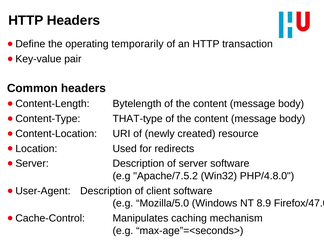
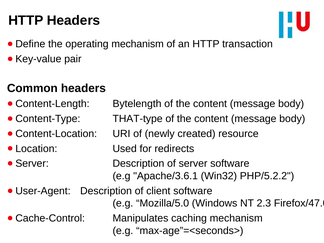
operating temporarily: temporarily -> mechanism
Apache/7.5.2: Apache/7.5.2 -> Apache/3.6.1
PHP/4.8.0: PHP/4.8.0 -> PHP/5.2.2
8.9: 8.9 -> 2.3
